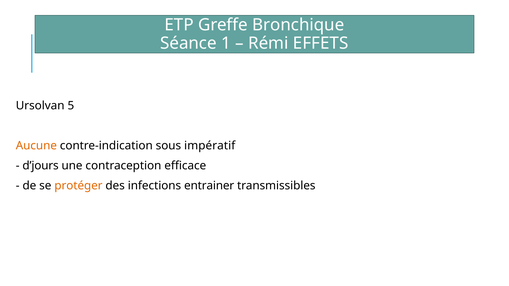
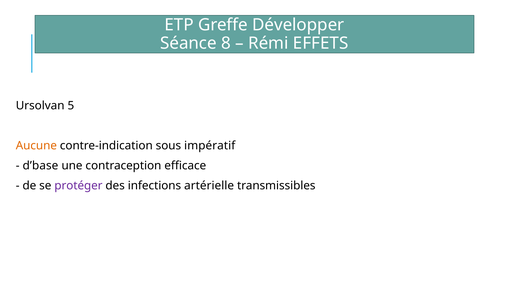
Bronchique: Bronchique -> Développer
1: 1 -> 8
d’jours: d’jours -> d’base
protéger colour: orange -> purple
entrainer: entrainer -> artérielle
